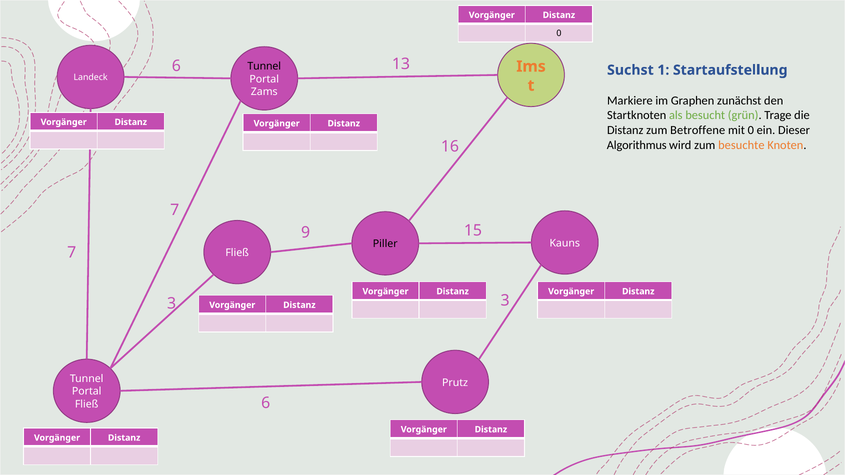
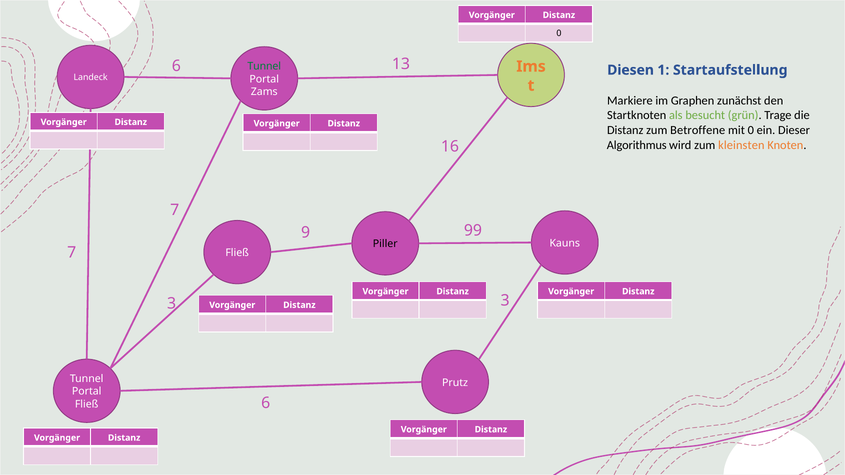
Tunnel at (264, 66) colour: black -> green
Suchst: Suchst -> Diesen
besuchte: besuchte -> kleinsten
15: 15 -> 99
